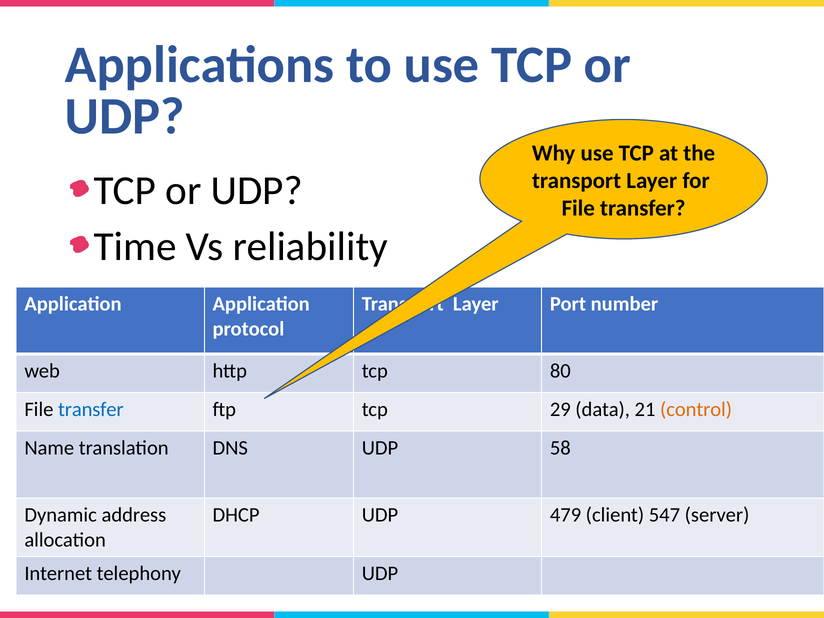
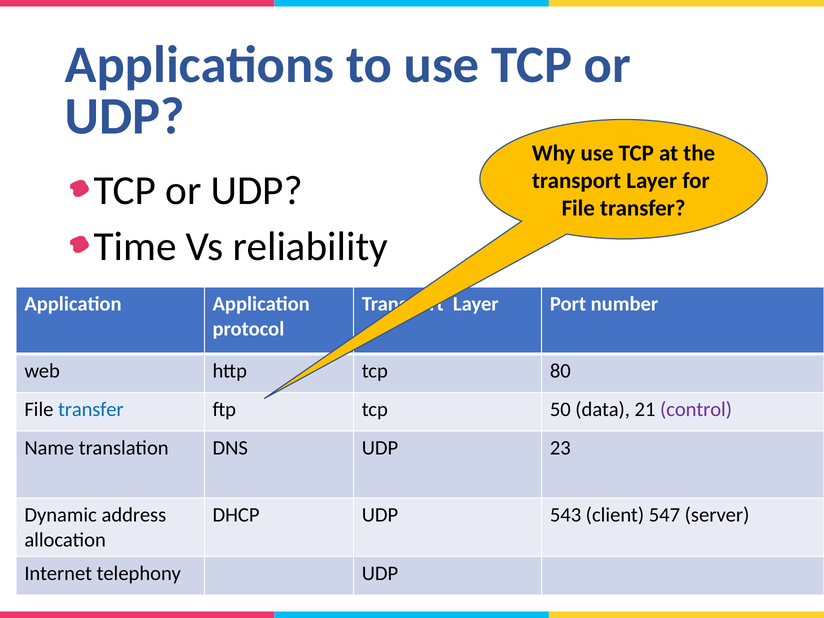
29: 29 -> 50
control colour: orange -> purple
58: 58 -> 23
479: 479 -> 543
